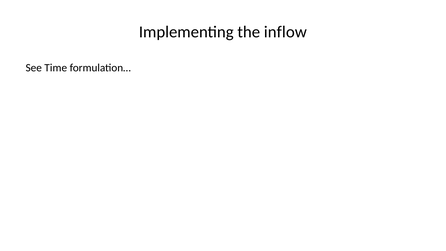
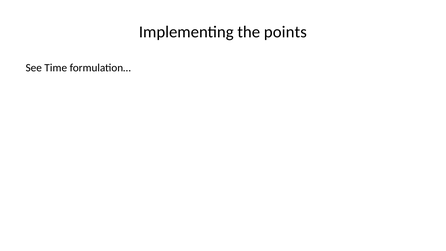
inflow: inflow -> points
